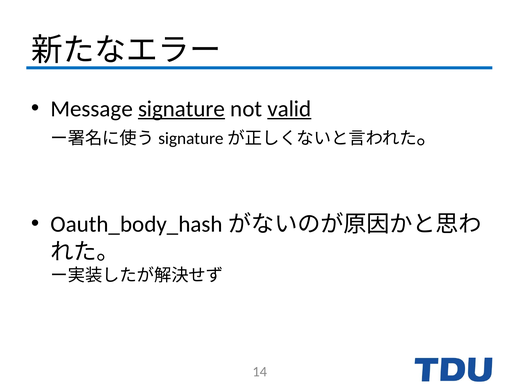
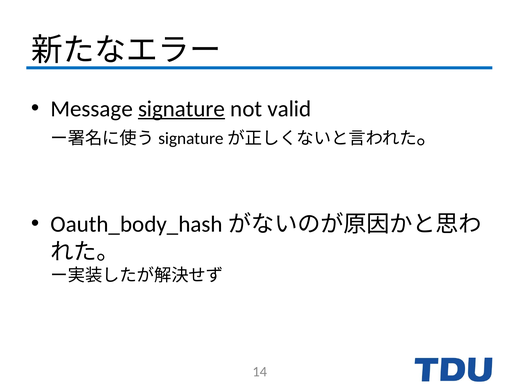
valid underline: present -> none
